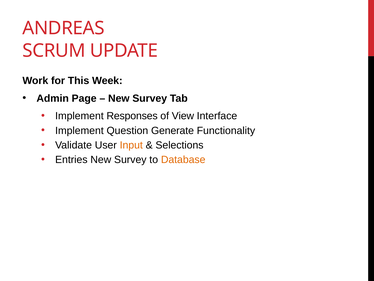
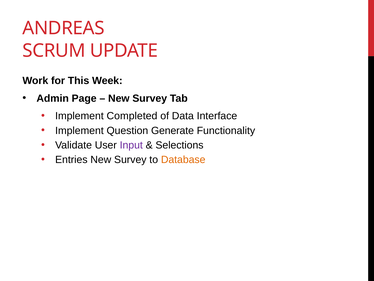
Responses: Responses -> Completed
View: View -> Data
Input colour: orange -> purple
